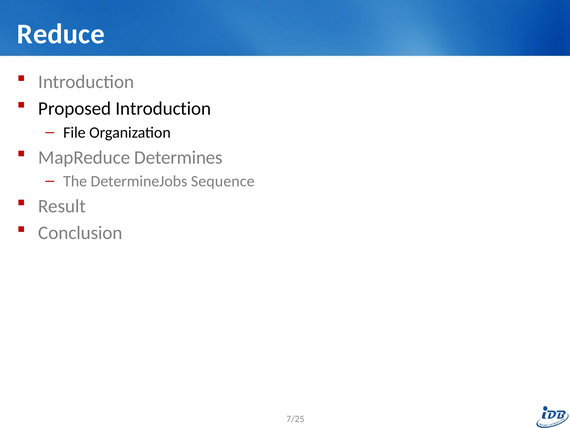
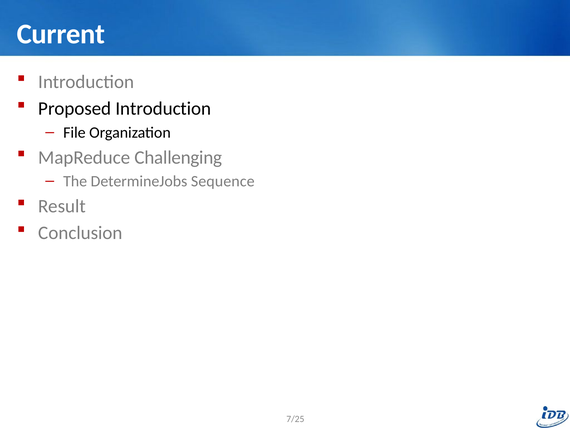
Reduce: Reduce -> Current
Determines: Determines -> Challenging
